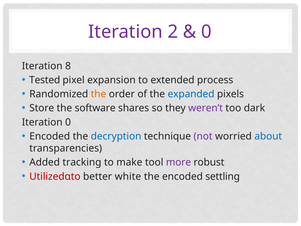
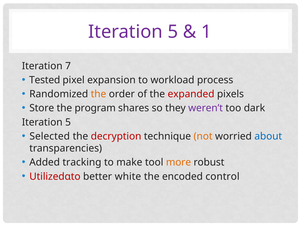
2 at (173, 32): 2 -> 5
0 at (206, 32): 0 -> 1
8: 8 -> 7
extended: extended -> workload
expanded colour: blue -> red
software: software -> program
0 at (68, 122): 0 -> 5
Encoded at (50, 136): Encoded -> Selected
decryption colour: blue -> red
not colour: purple -> orange
more colour: purple -> orange
settling: settling -> control
